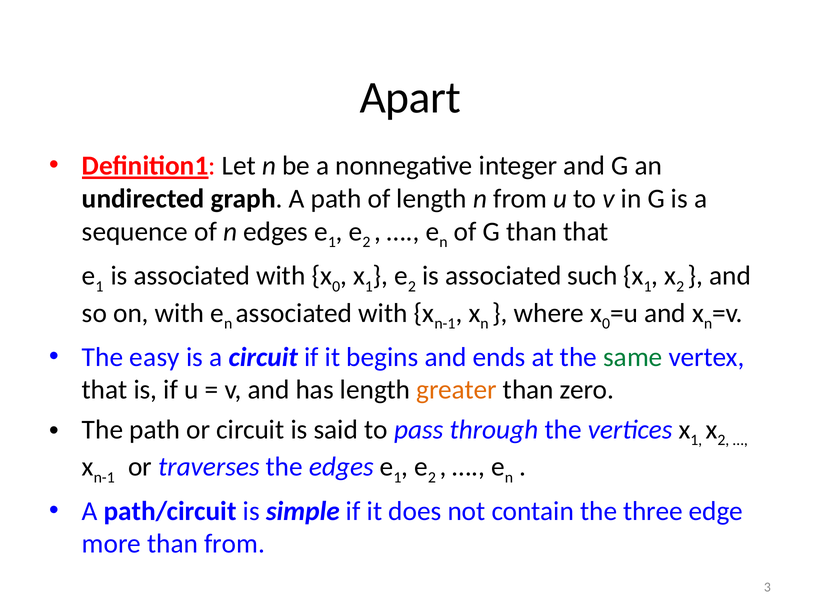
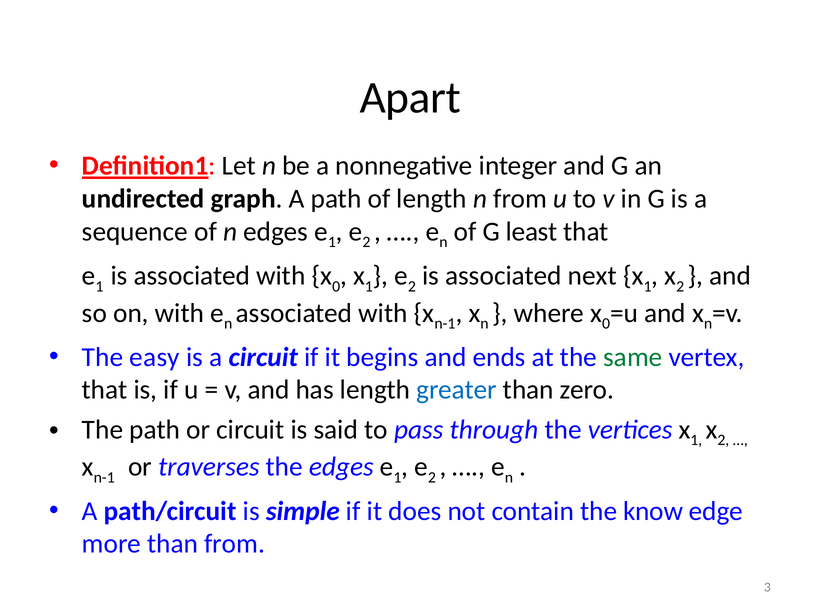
G than: than -> least
such: such -> next
greater colour: orange -> blue
three: three -> know
